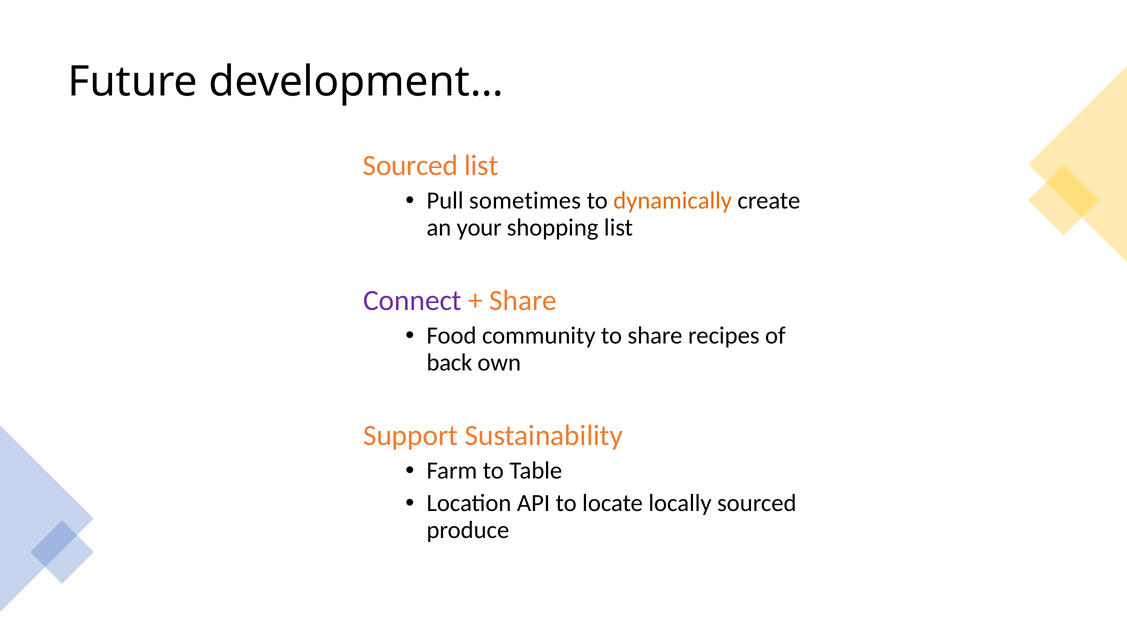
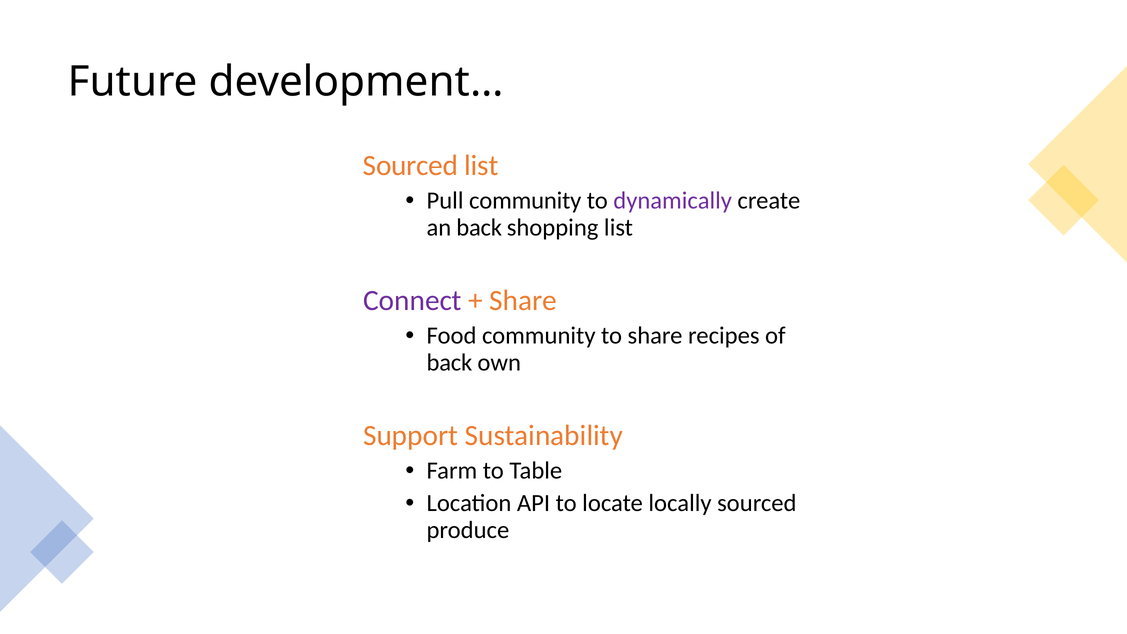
Pull sometimes: sometimes -> community
dynamically colour: orange -> purple
an your: your -> back
